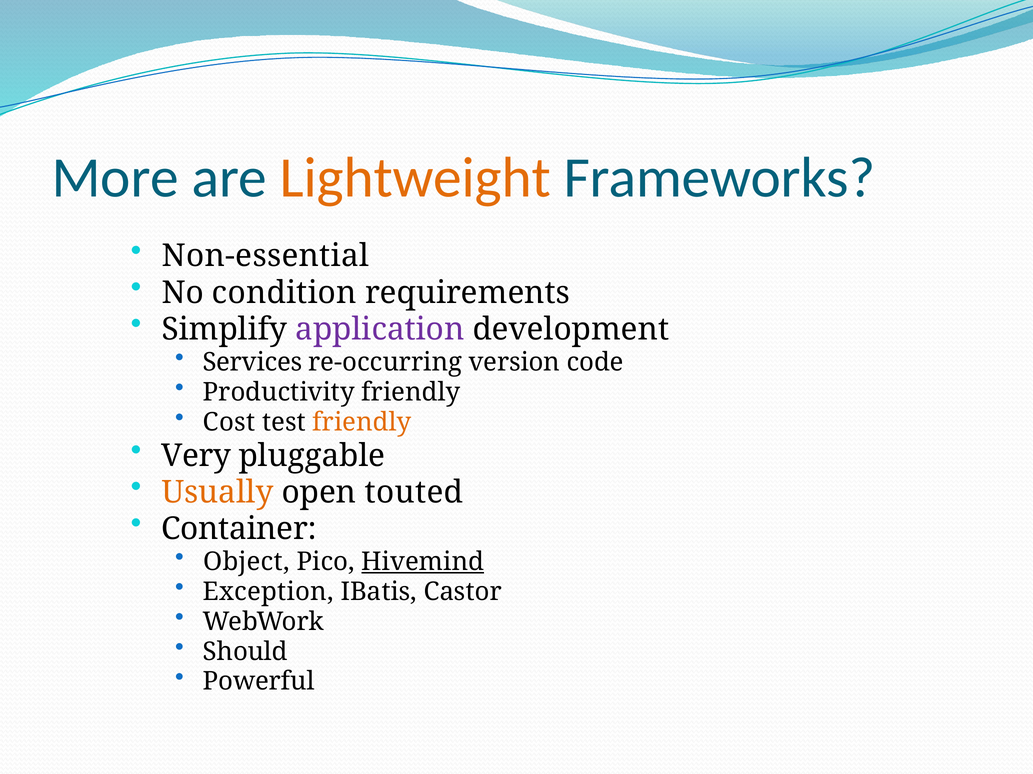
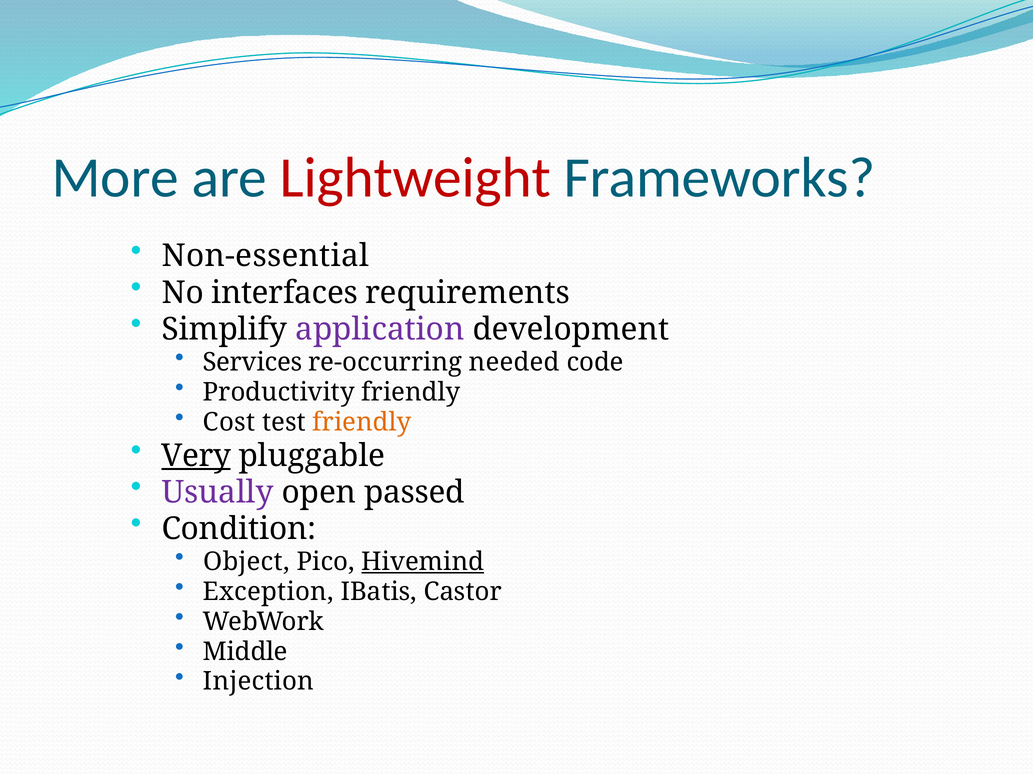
Lightweight colour: orange -> red
condition: condition -> interfaces
version: version -> needed
Very underline: none -> present
Usually colour: orange -> purple
touted: touted -> passed
Container: Container -> Condition
Should: Should -> Middle
Powerful: Powerful -> Injection
